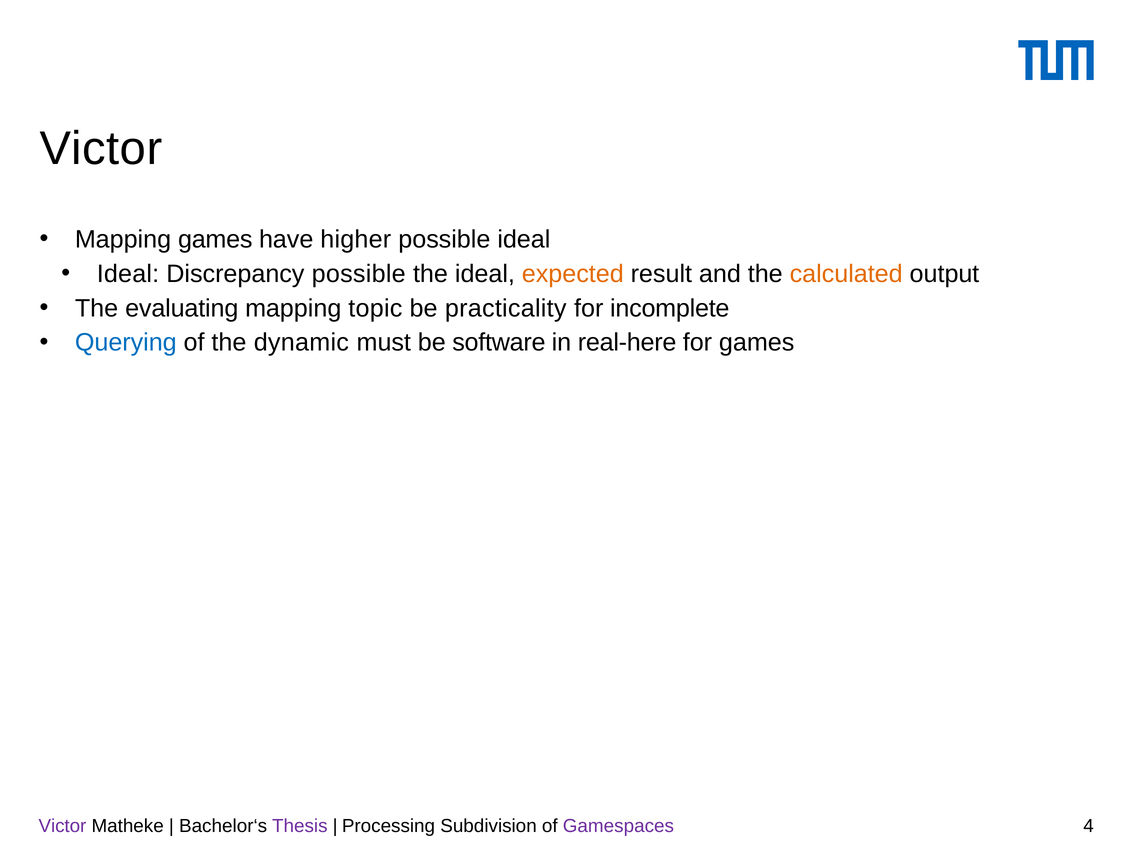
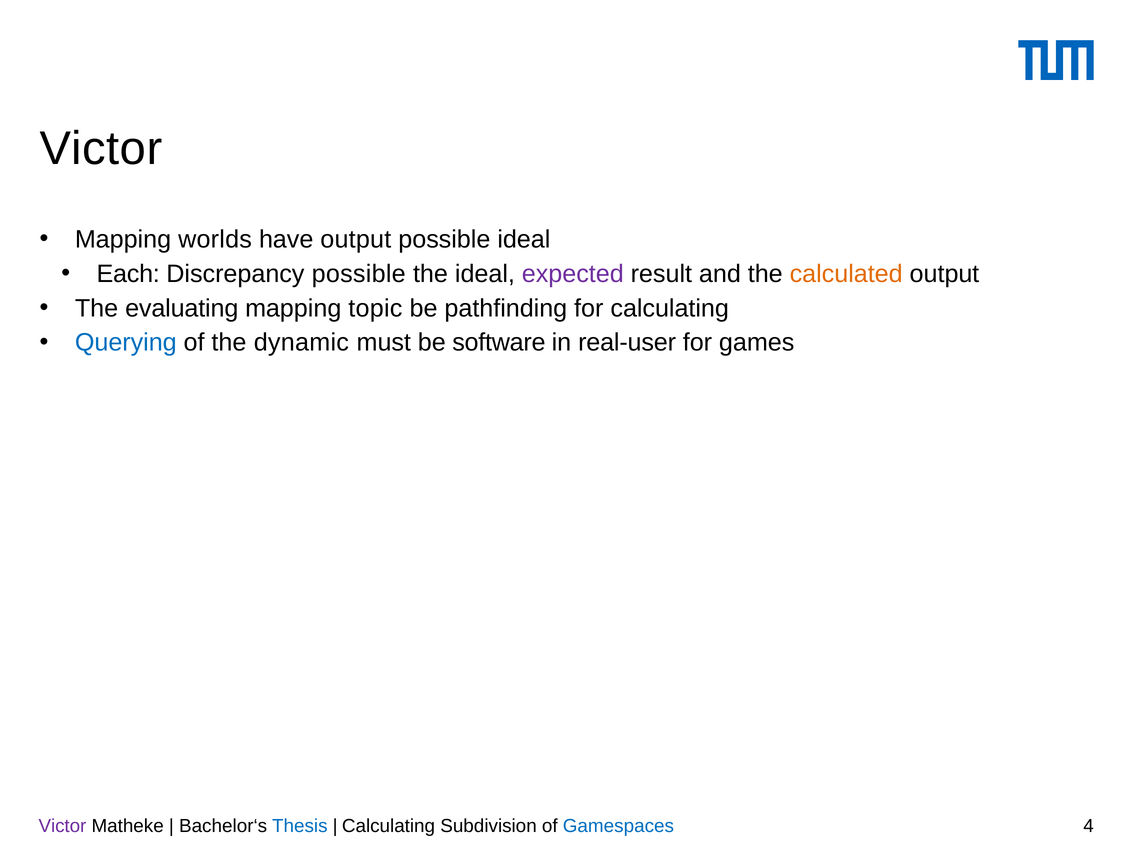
Mapping games: games -> worlds
have higher: higher -> output
Ideal at (128, 274): Ideal -> Each
expected colour: orange -> purple
practicality: practicality -> pathfinding
for incomplete: incomplete -> calculating
real-here: real-here -> real-user
Thesis colour: purple -> blue
Processing at (389, 826): Processing -> Calculating
Gamespaces colour: purple -> blue
